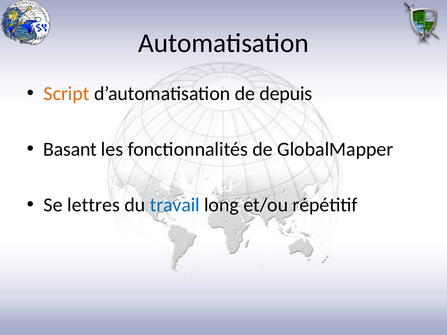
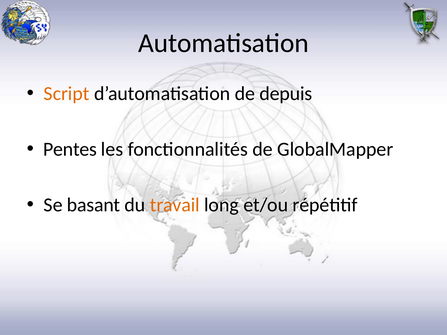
Basant: Basant -> Pentes
lettres: lettres -> basant
travail colour: blue -> orange
